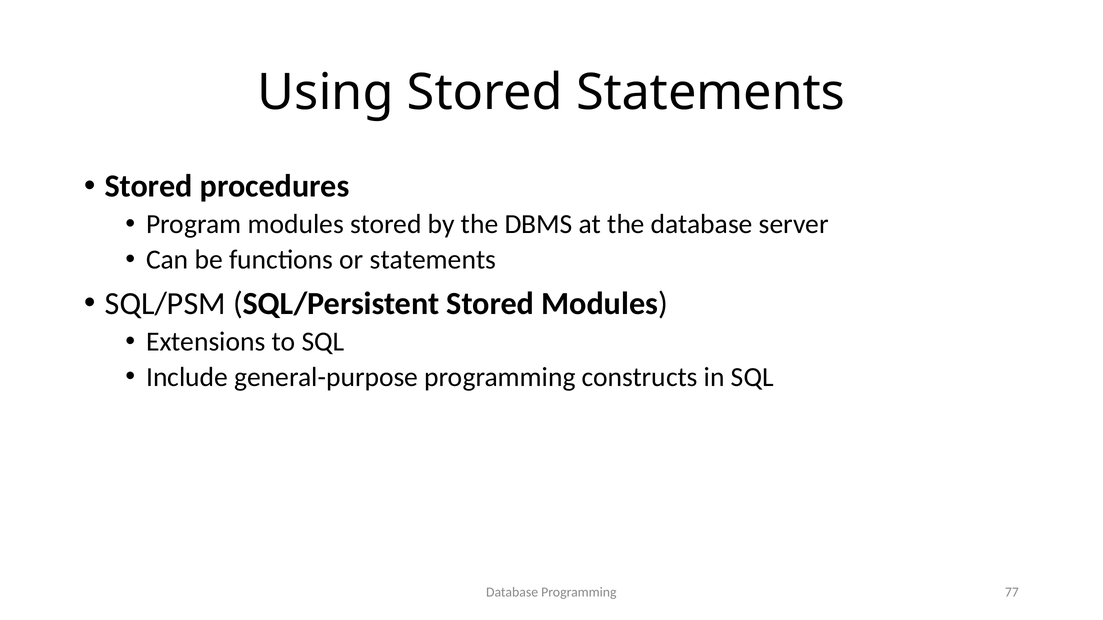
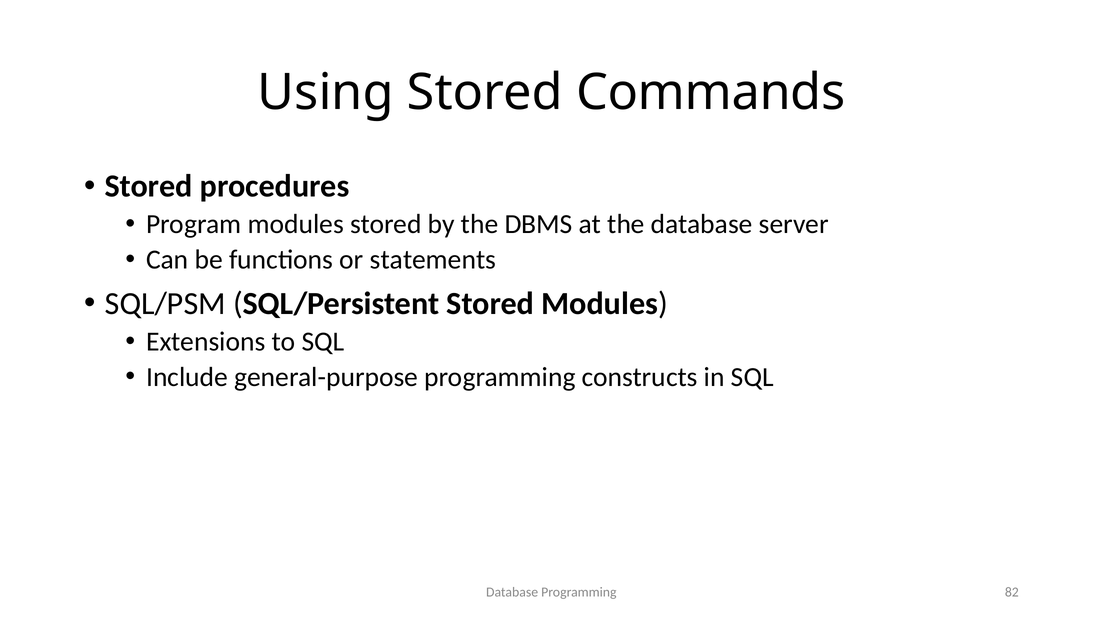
Stored Statements: Statements -> Commands
77: 77 -> 82
